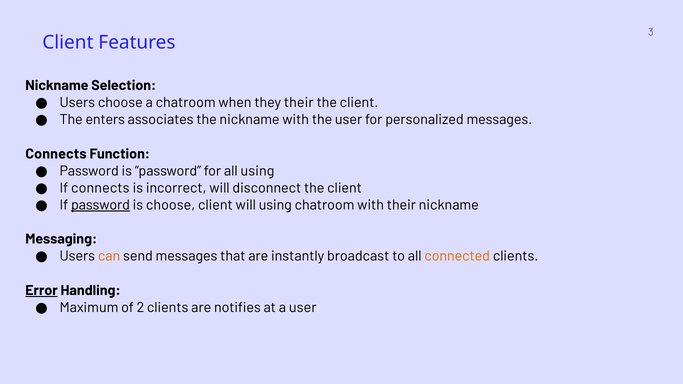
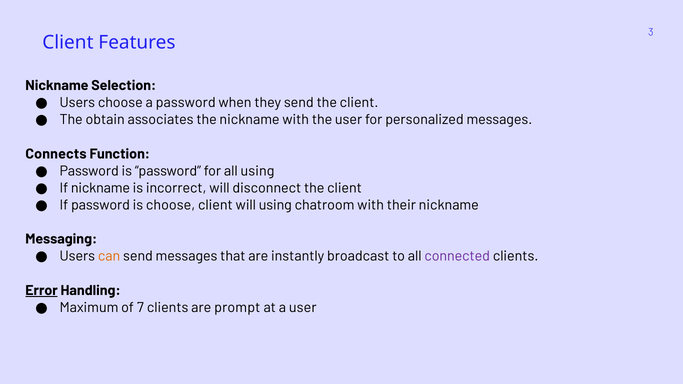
a chatroom: chatroom -> password
they their: their -> send
enters: enters -> obtain
If connects: connects -> nickname
password at (100, 205) underline: present -> none
connected colour: orange -> purple
2: 2 -> 7
notifies: notifies -> prompt
